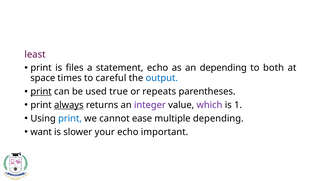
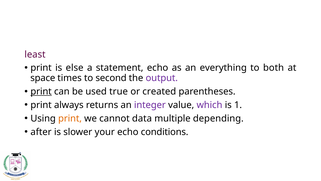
files: files -> else
an depending: depending -> everything
careful: careful -> second
output colour: blue -> purple
repeats: repeats -> created
always underline: present -> none
print at (70, 118) colour: blue -> orange
ease: ease -> data
want: want -> after
important: important -> conditions
